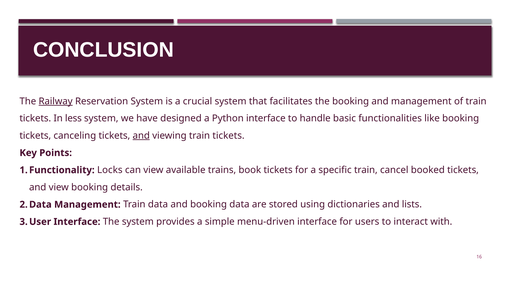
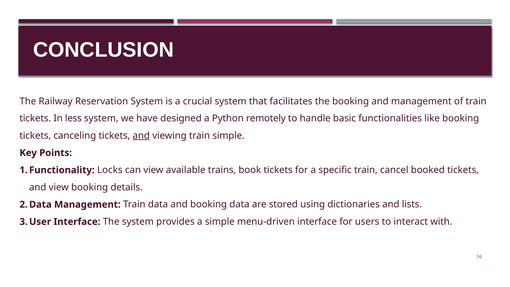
Railway underline: present -> none
Python interface: interface -> remotely
viewing train tickets: tickets -> simple
